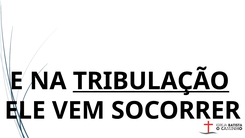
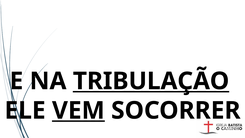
VEM underline: none -> present
